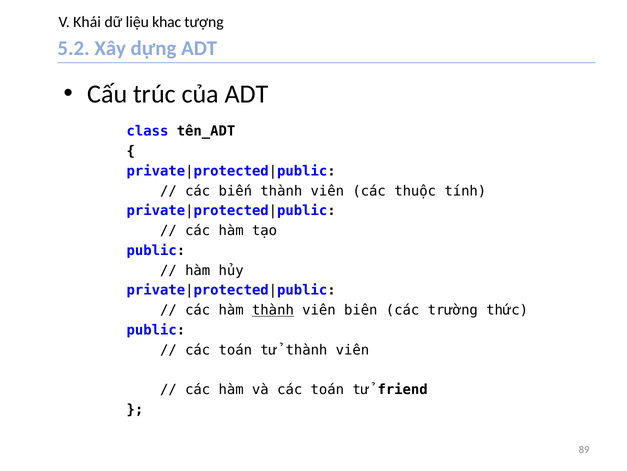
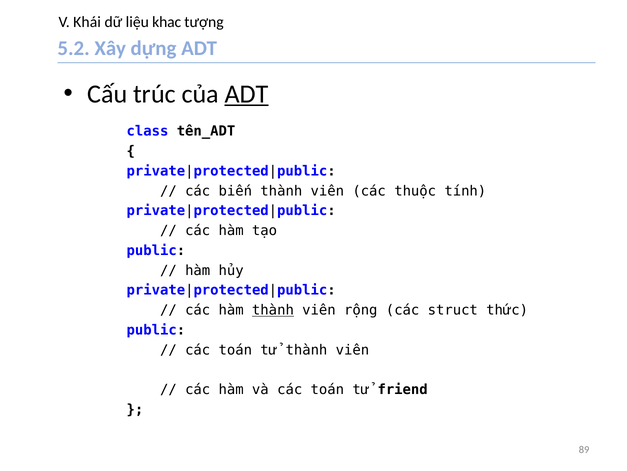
ADT at (247, 94) underline: none -> present
biên: biên -> rộng
trường: trường -> struct
